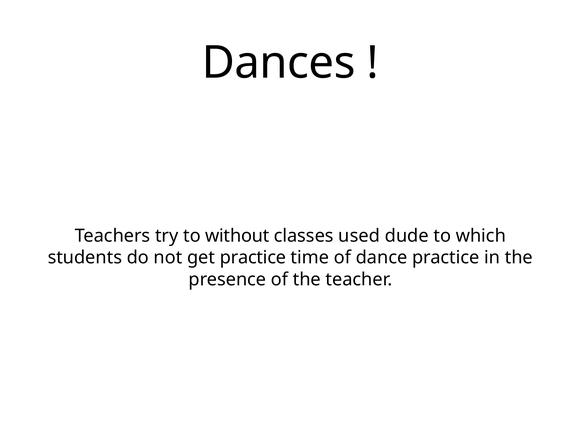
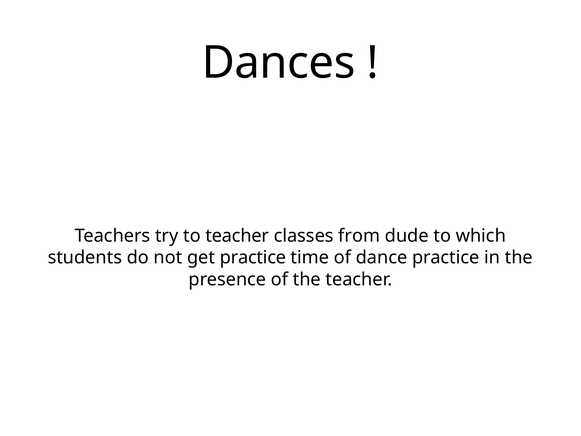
to without: without -> teacher
used: used -> from
